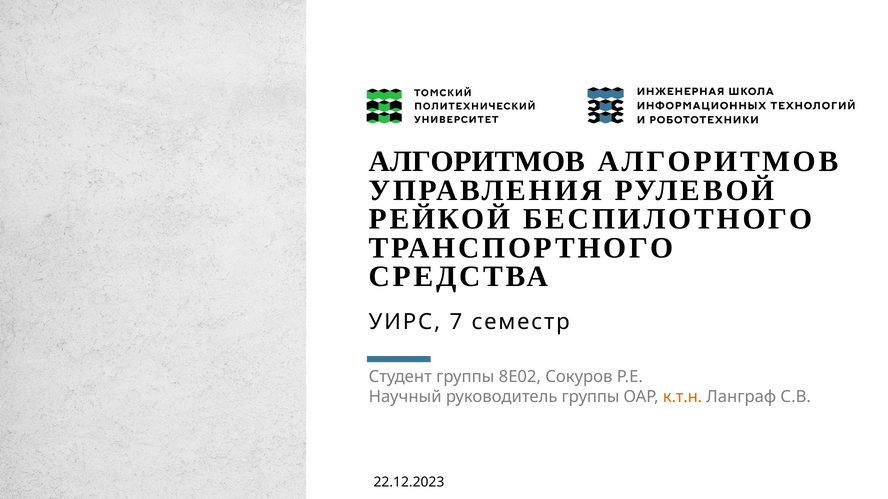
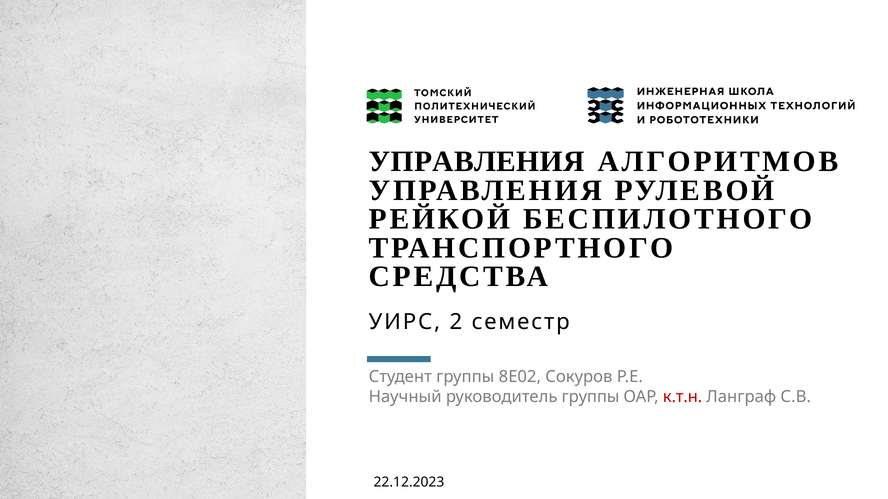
АЛГОРИТМОВ at (477, 162): АЛГОРИТМОВ -> УПРАВЛЕНИЯ
7: 7 -> 2
к.т.н colour: orange -> red
